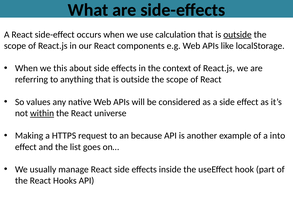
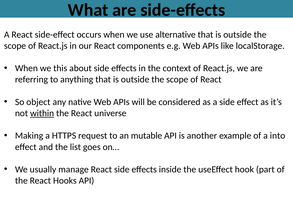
calculation: calculation -> alternative
outside at (237, 35) underline: present -> none
values: values -> object
because: because -> mutable
